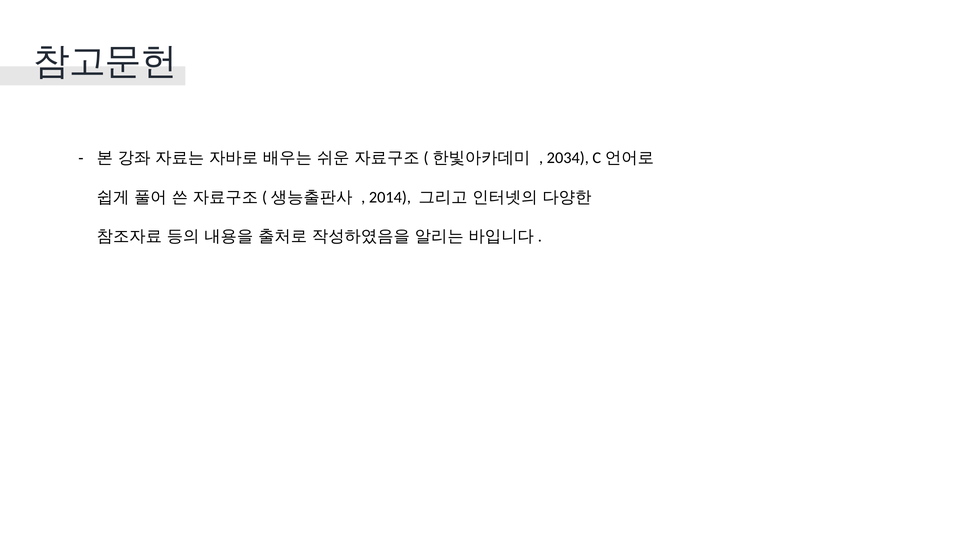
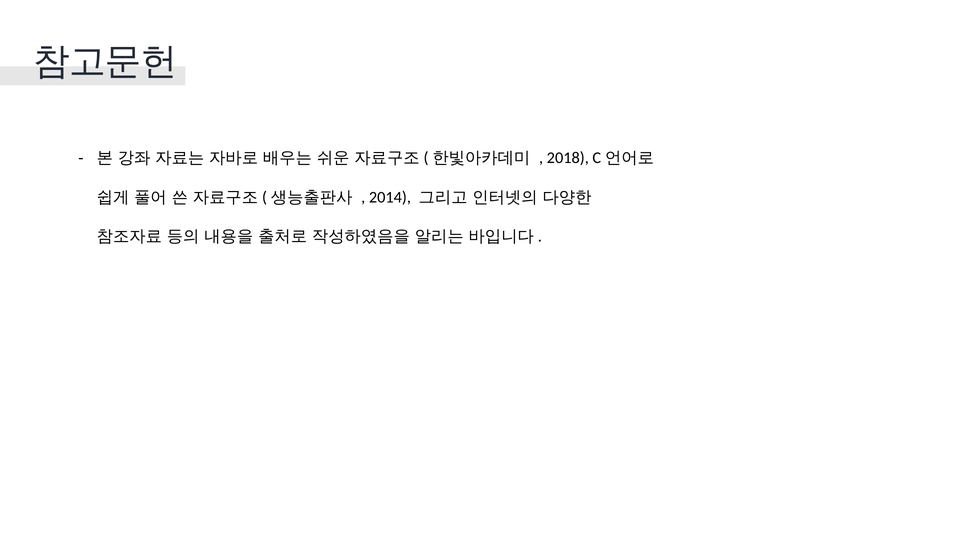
2034: 2034 -> 2018
